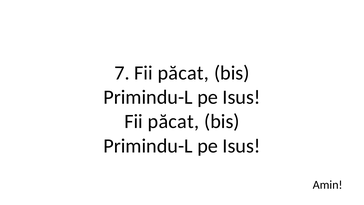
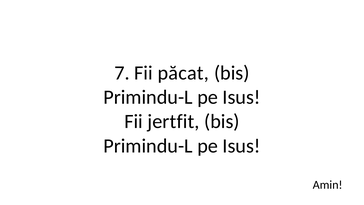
păcat at (173, 121): păcat -> jertfit
